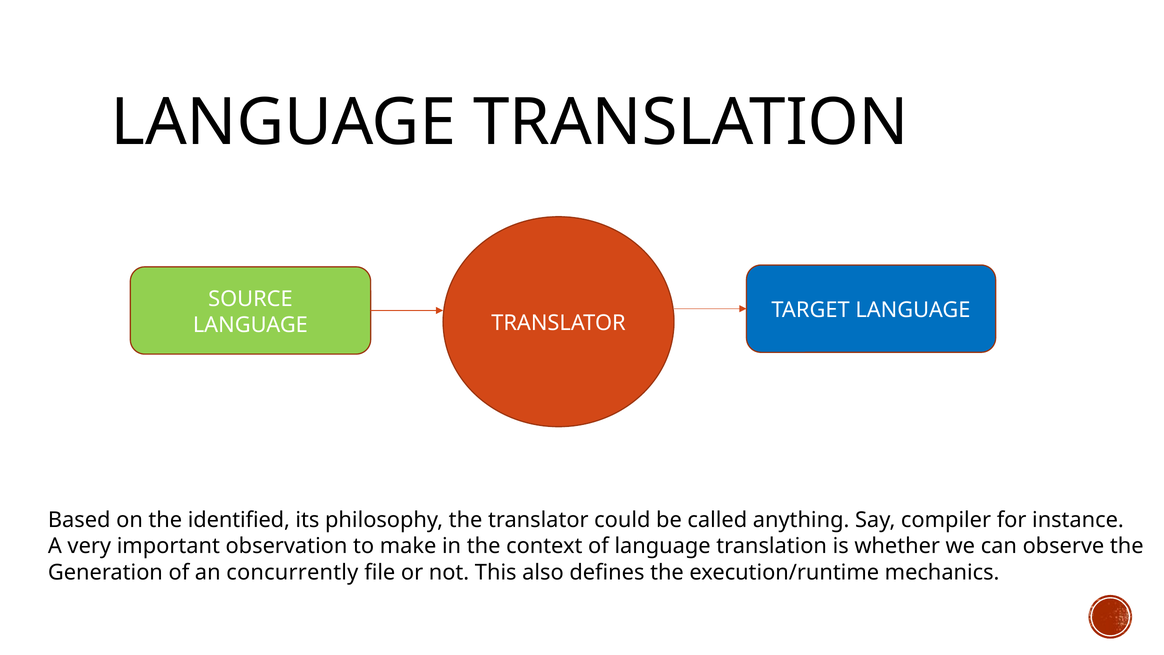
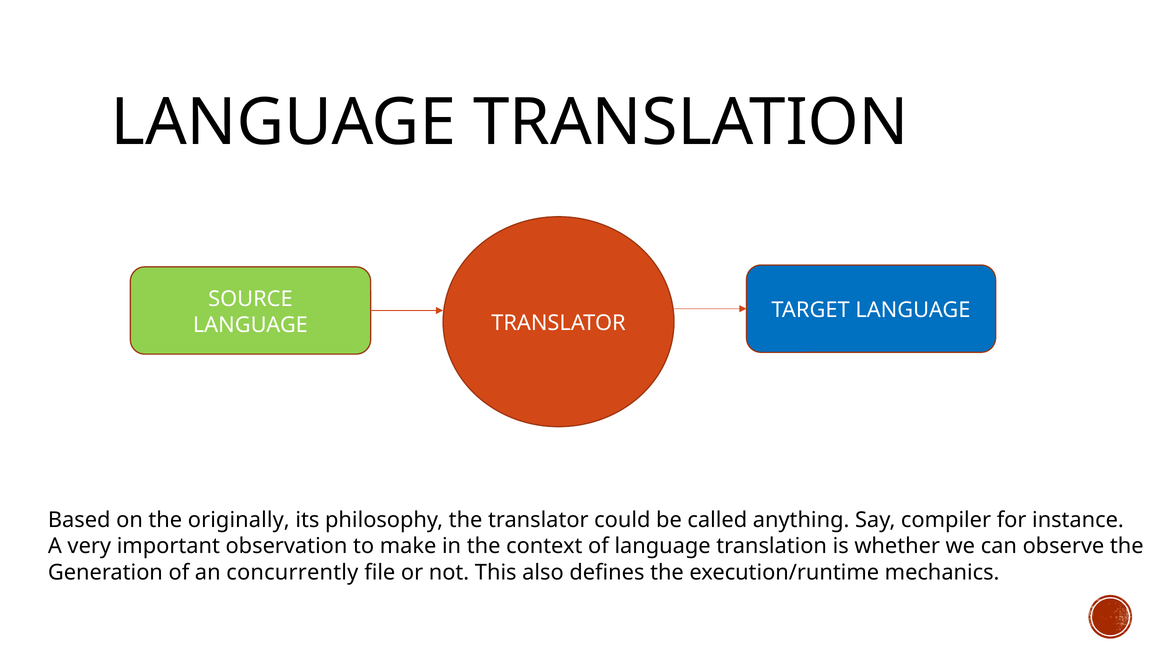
identified: identified -> originally
